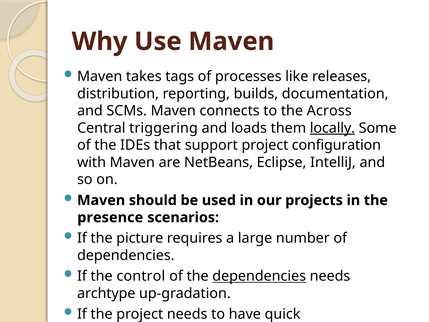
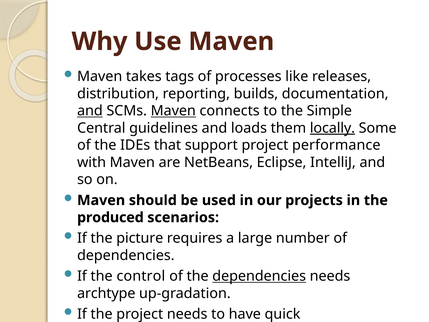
and at (90, 111) underline: none -> present
Maven at (173, 111) underline: none -> present
Across: Across -> Simple
triggering: triggering -> guidelines
configuration: configuration -> performance
presence: presence -> produced
